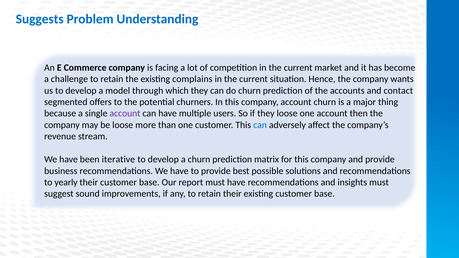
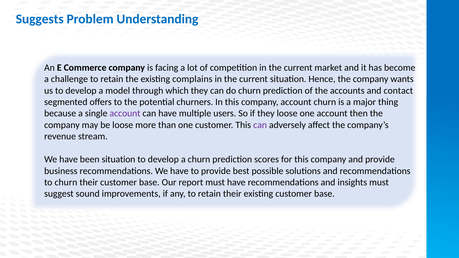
can at (260, 125) colour: blue -> purple
been iterative: iterative -> situation
matrix: matrix -> scores
to yearly: yearly -> churn
